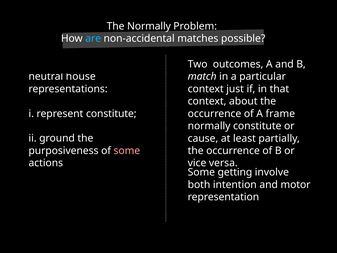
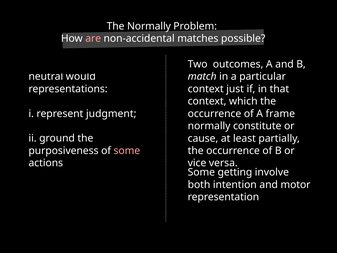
are colour: light blue -> pink
house: house -> would
about: about -> which
represent constitute: constitute -> judgment
